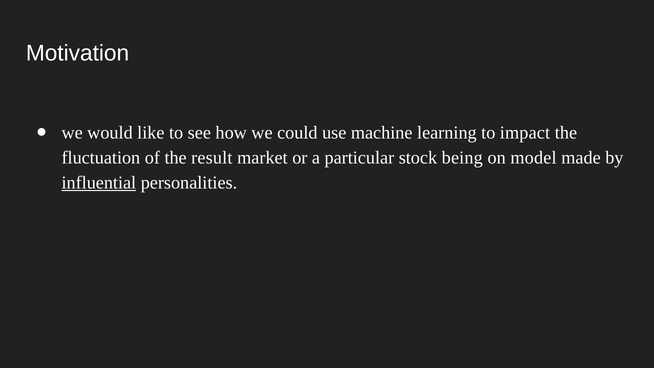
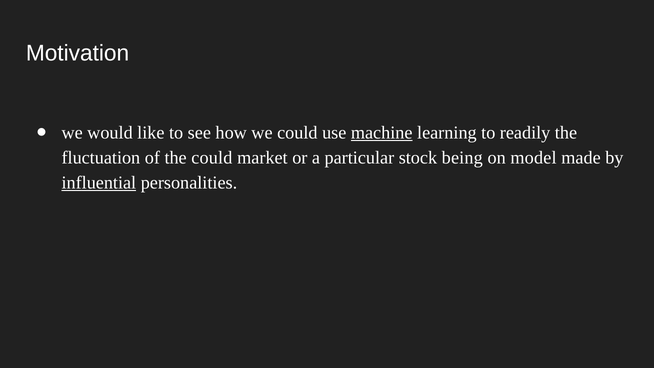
machine underline: none -> present
impact: impact -> readily
the result: result -> could
